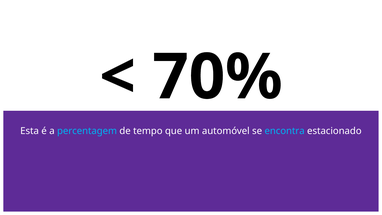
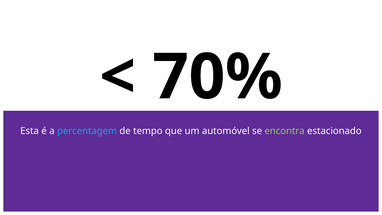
encontra colour: light blue -> light green
